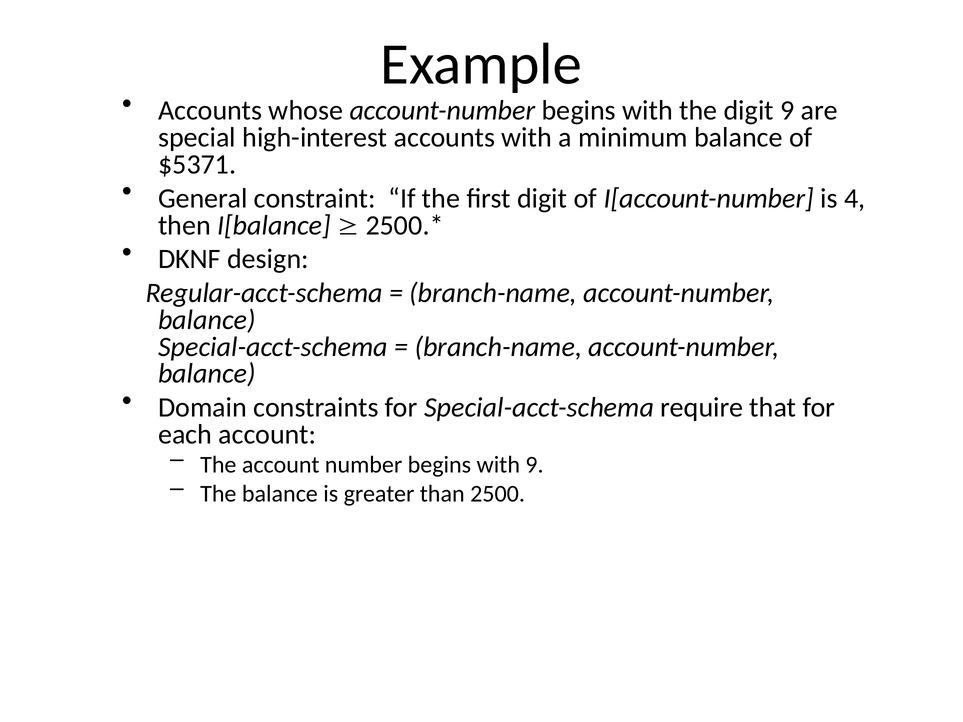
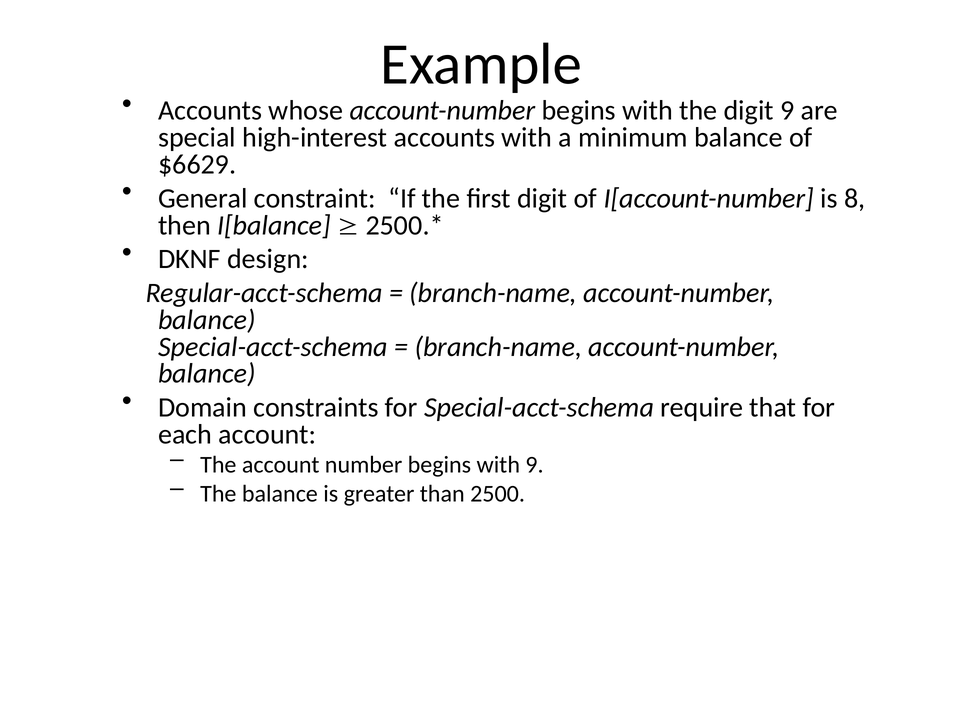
$5371: $5371 -> $6629
4: 4 -> 8
